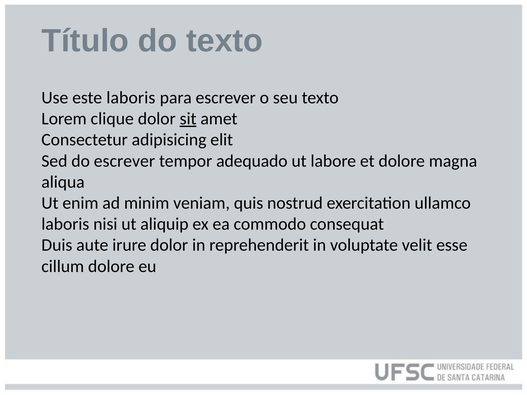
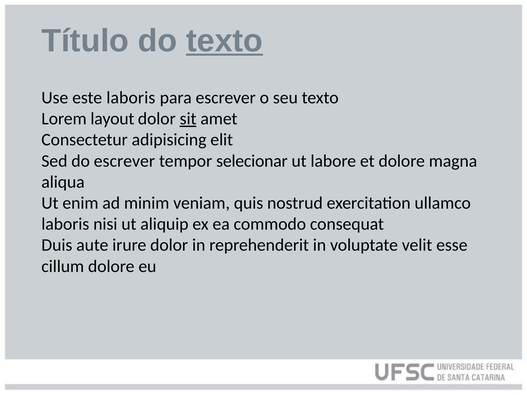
texto at (224, 41) underline: none -> present
clique: clique -> layout
adequado: adequado -> selecionar
